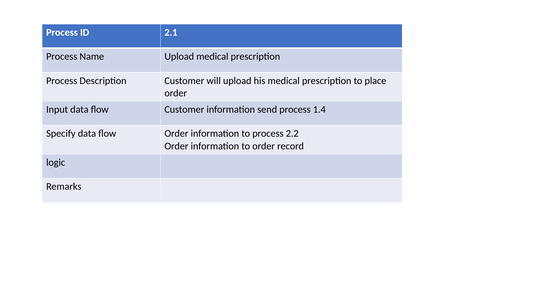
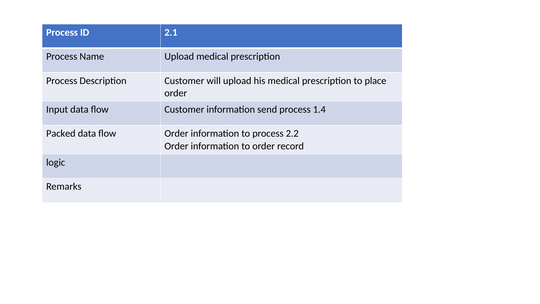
Specify: Specify -> Packed
